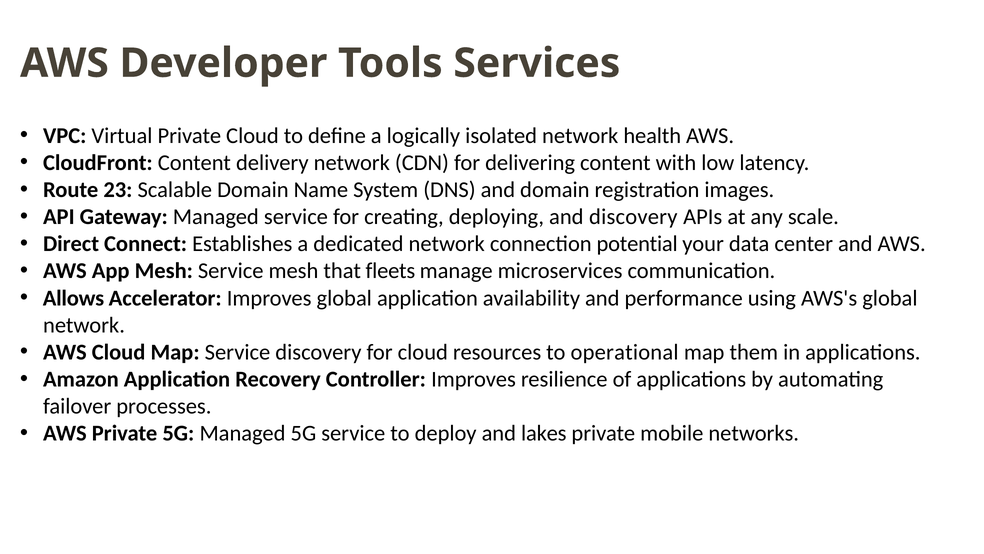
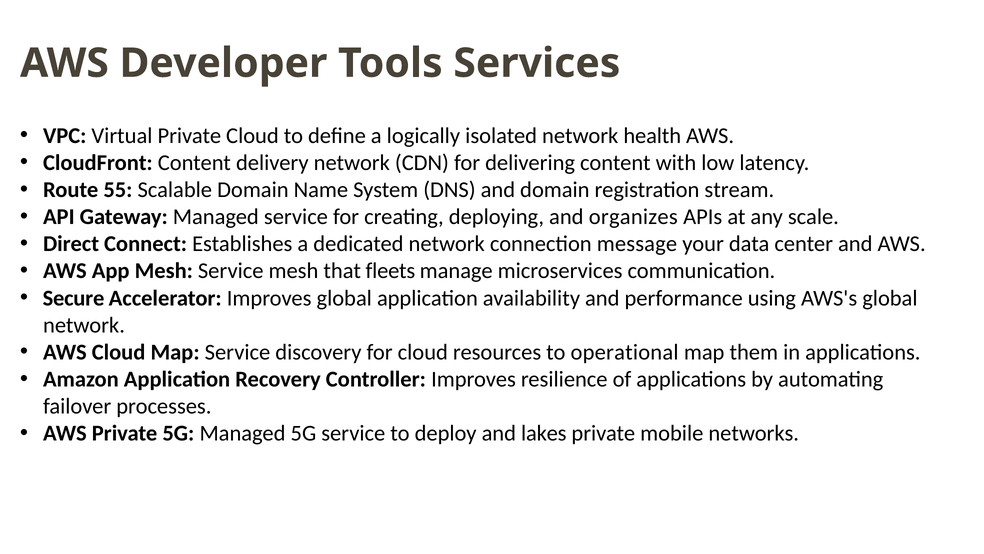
23: 23 -> 55
images: images -> stream
and discovery: discovery -> organizes
potential: potential -> message
Allows: Allows -> Secure
